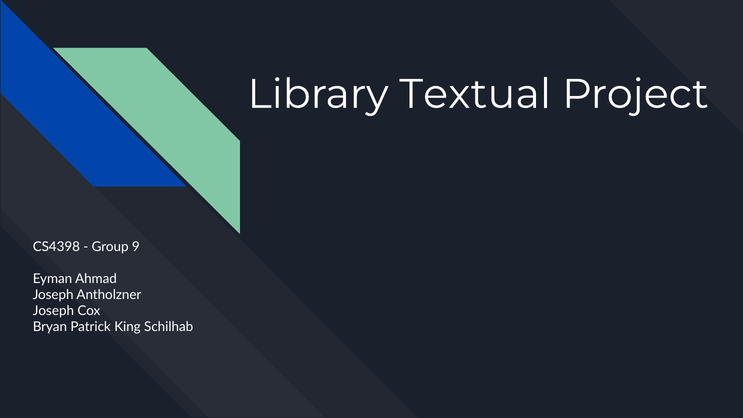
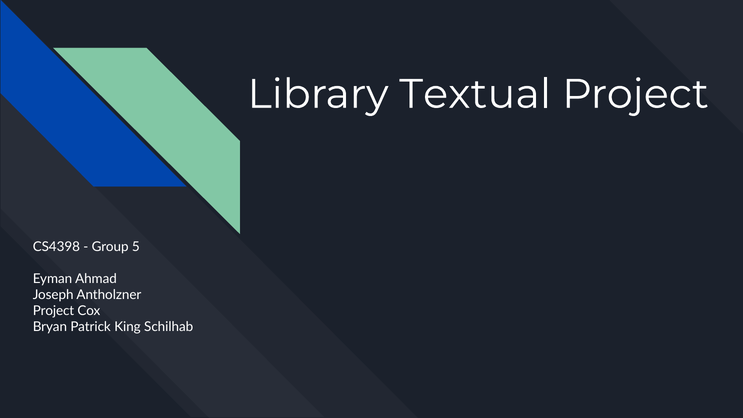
9: 9 -> 5
Joseph at (53, 311): Joseph -> Project
